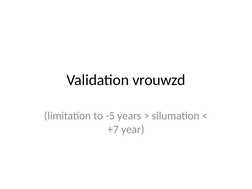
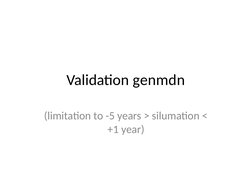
vrouwzd: vrouwzd -> genmdn
+7: +7 -> +1
